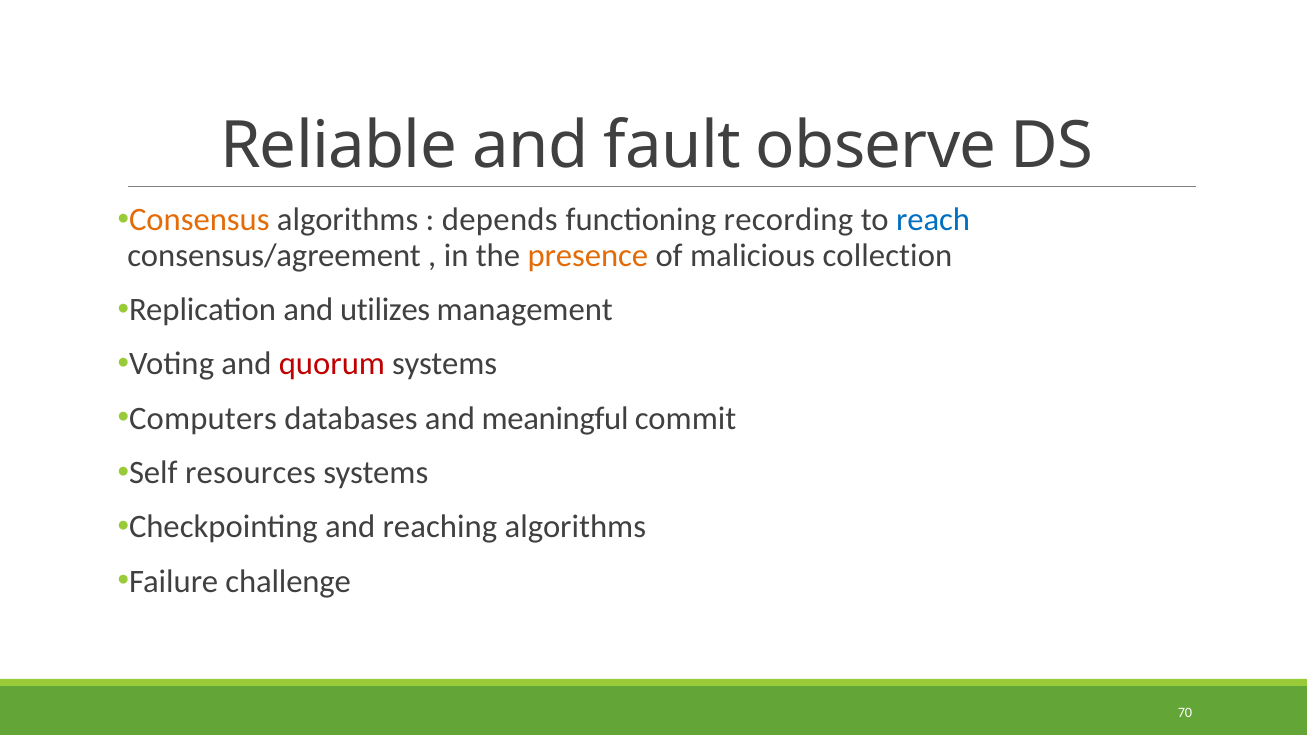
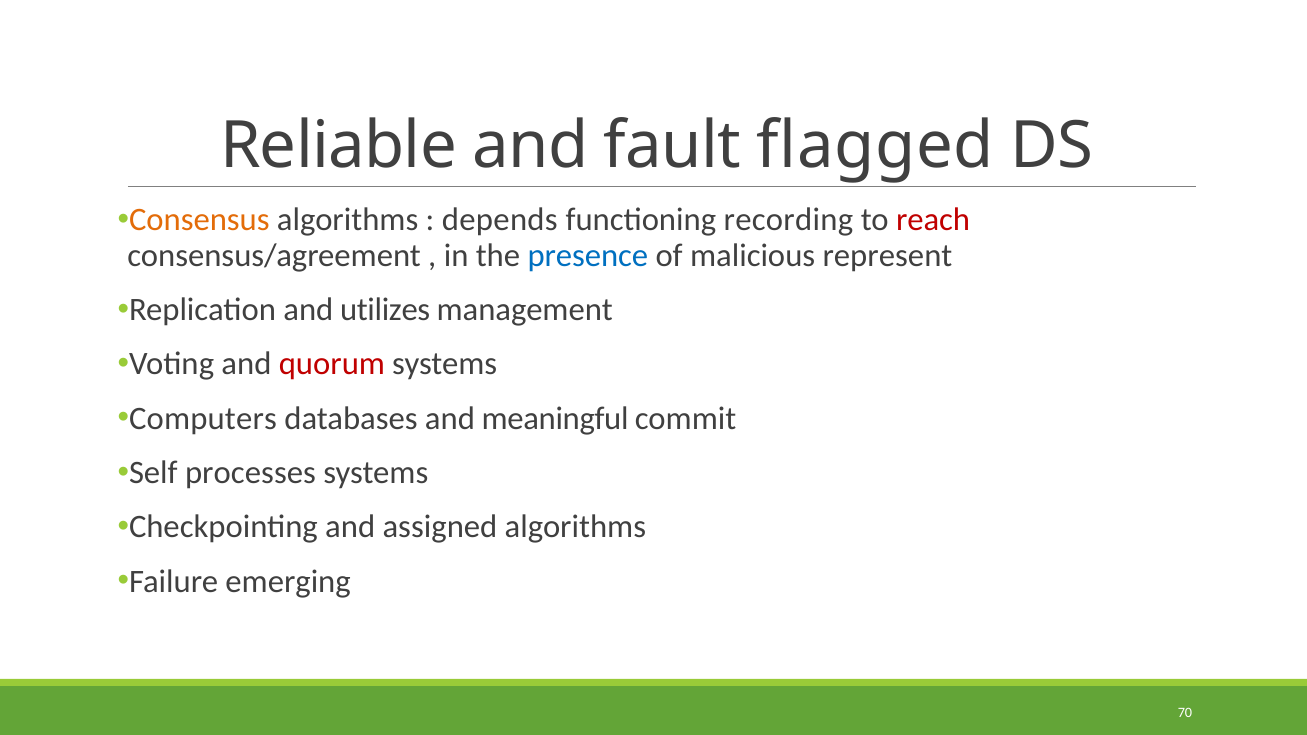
observe: observe -> flagged
reach colour: blue -> red
presence colour: orange -> blue
collection: collection -> represent
resources: resources -> processes
reaching: reaching -> assigned
challenge: challenge -> emerging
